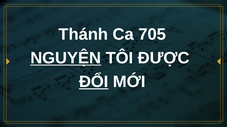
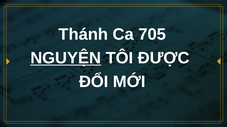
ĐỔI underline: present -> none
